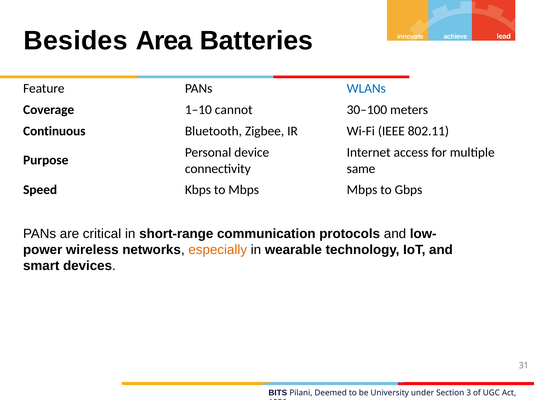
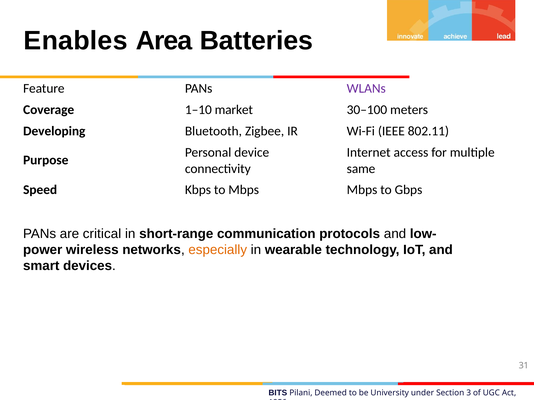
Besides: Besides -> Enables
WLANs colour: blue -> purple
cannot: cannot -> market
Continuous: Continuous -> Developing
